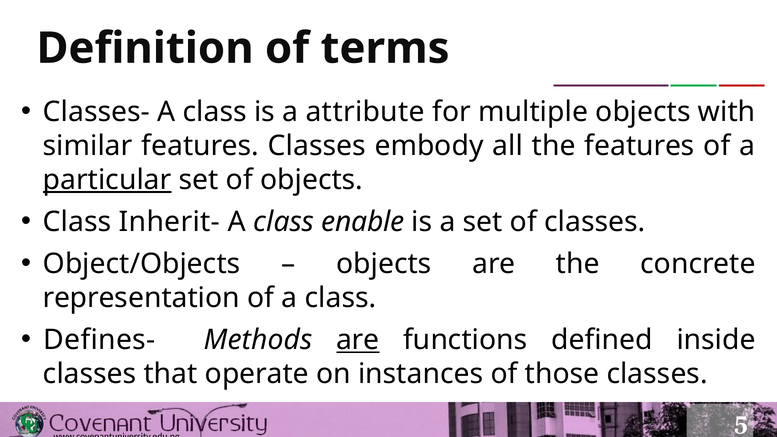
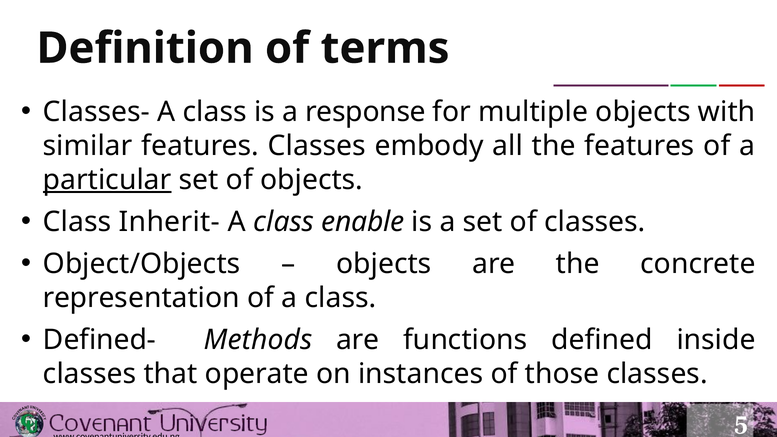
attribute: attribute -> response
Defines-: Defines- -> Defined-
are at (358, 340) underline: present -> none
